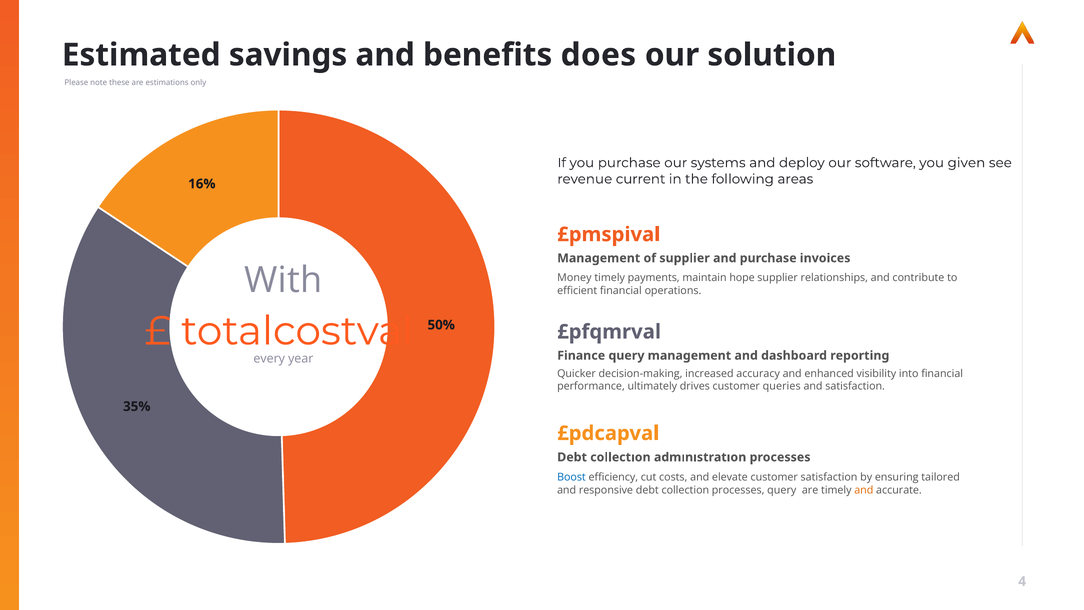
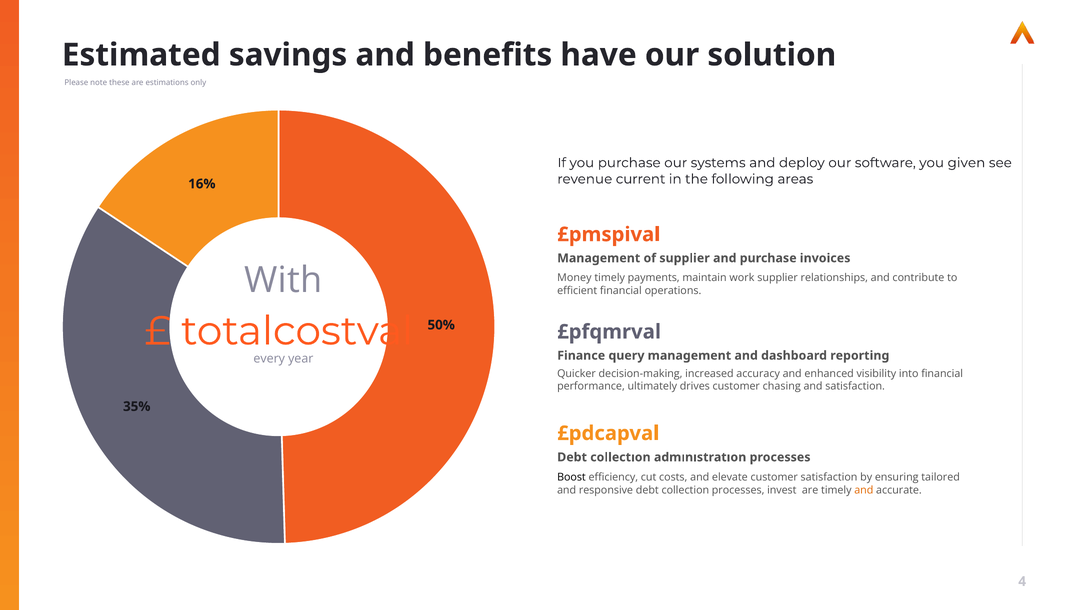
does: does -> have
hope: hope -> work
queries: queries -> chasing
Boost colour: blue -> black
processes query: query -> invest
